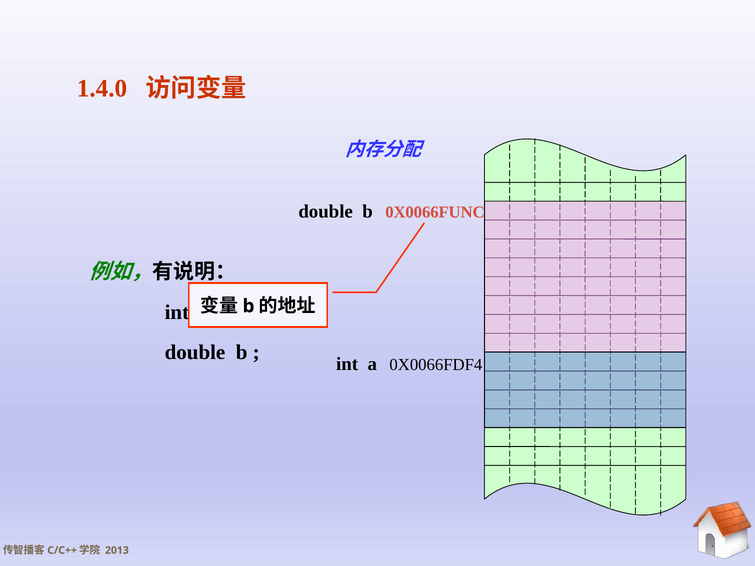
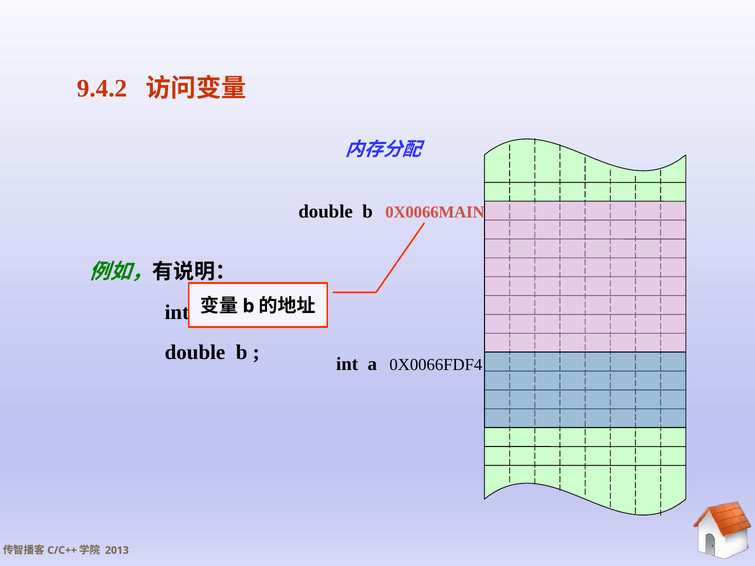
1.4.0: 1.4.0 -> 9.4.2
0X0066FUNC: 0X0066FUNC -> 0X0066MAIN
